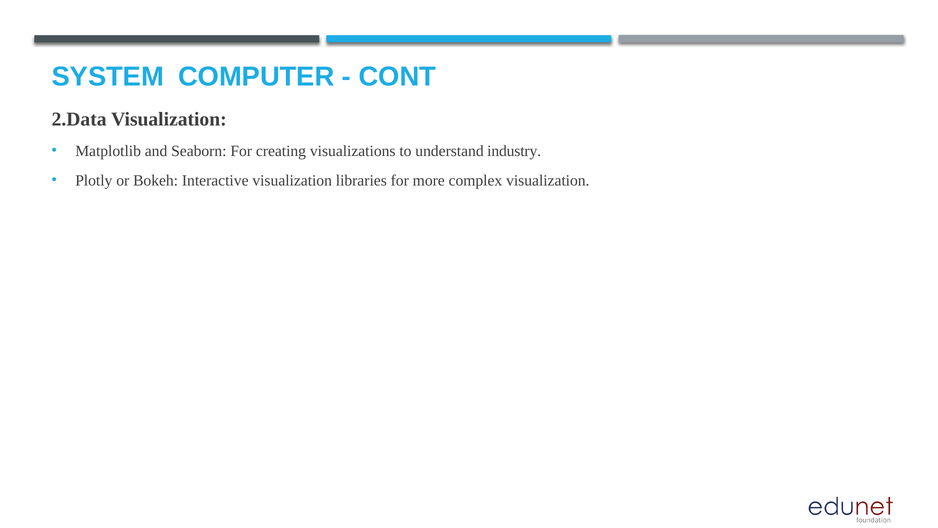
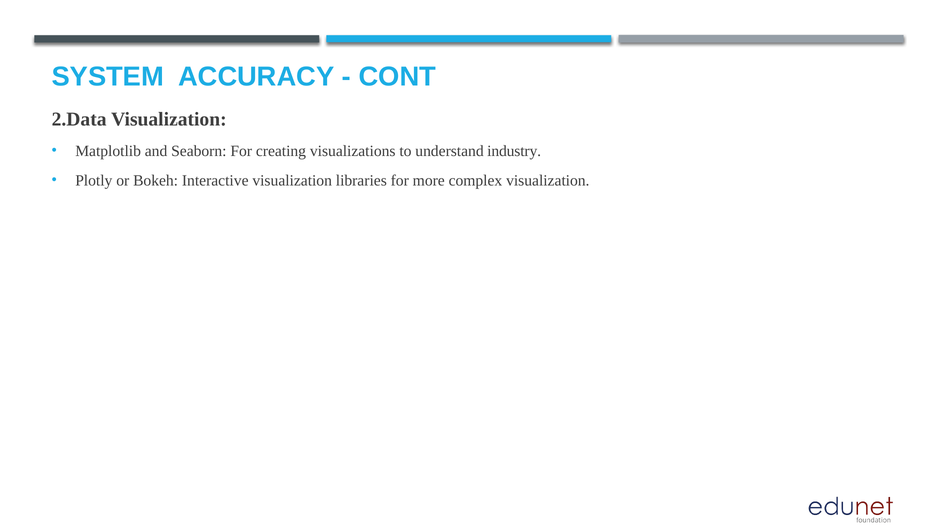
COMPUTER: COMPUTER -> ACCURACY
